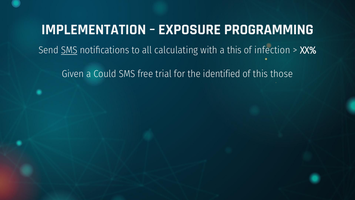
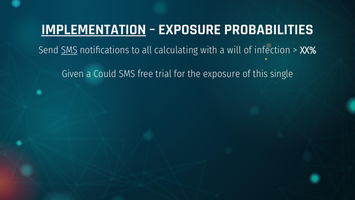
IMPLEMENTATION underline: none -> present
PROGRAMMING: PROGRAMMING -> PROBABILITIES
a this: this -> will
the identified: identified -> exposure
those: those -> single
